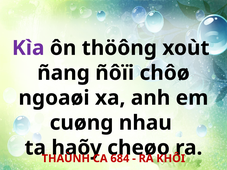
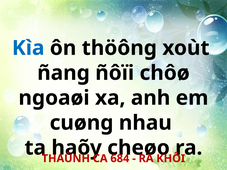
Kìa colour: purple -> blue
